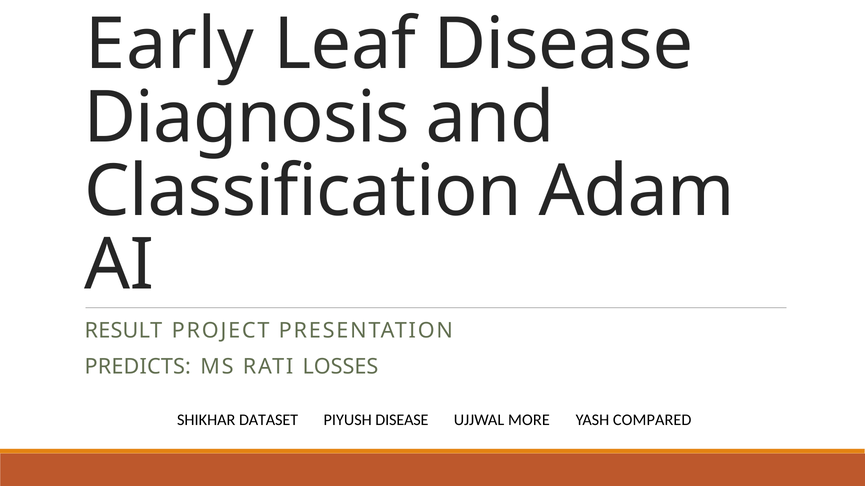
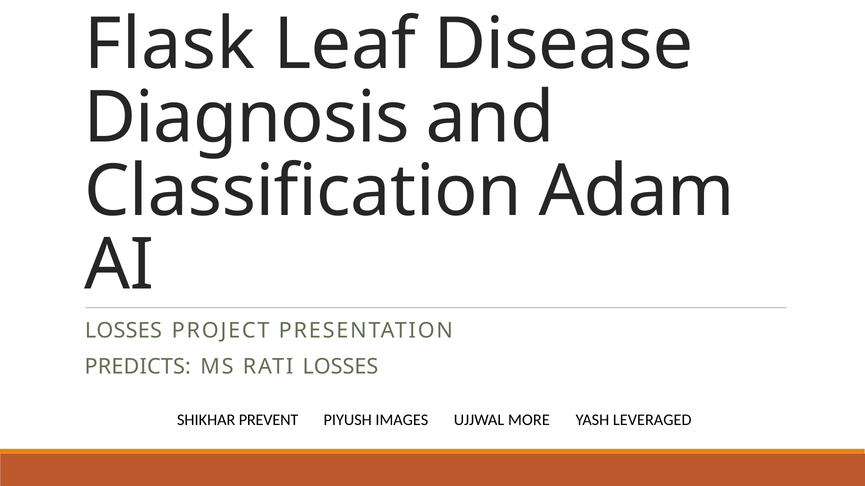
Early: Early -> Flask
RESULT at (123, 331): RESULT -> LOSSES
DATASET: DATASET -> PREVENT
PIYUSH DISEASE: DISEASE -> IMAGES
COMPARED: COMPARED -> LEVERAGED
